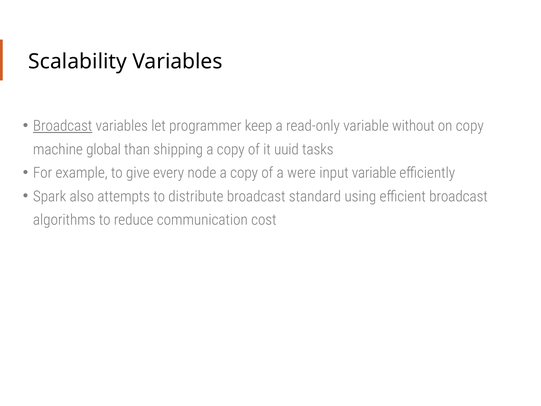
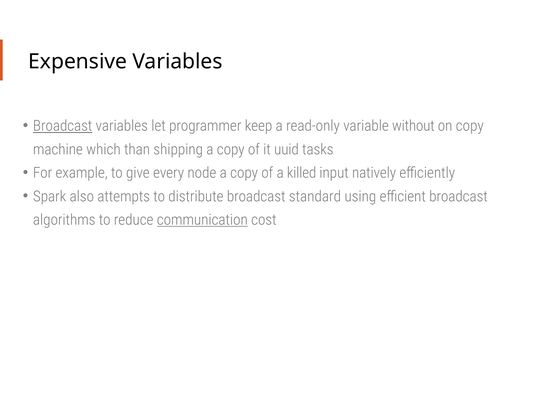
Scalability: Scalability -> Expensive
global: global -> which
were: were -> killed
input variable: variable -> natively
communication underline: none -> present
